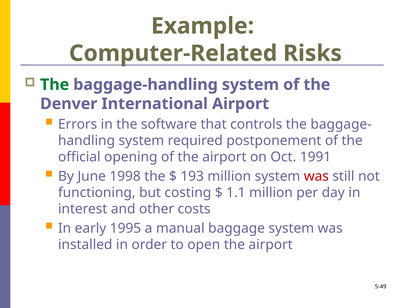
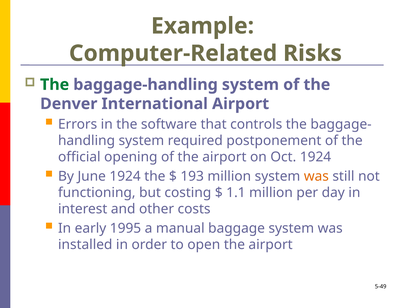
Oct 1991: 1991 -> 1924
June 1998: 1998 -> 1924
was at (316, 176) colour: red -> orange
